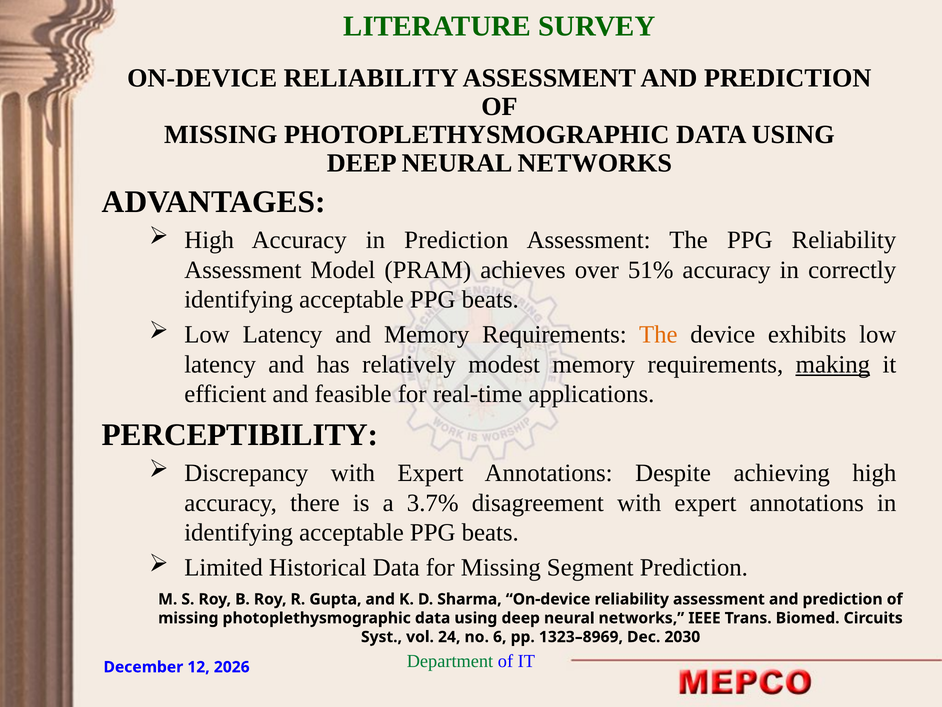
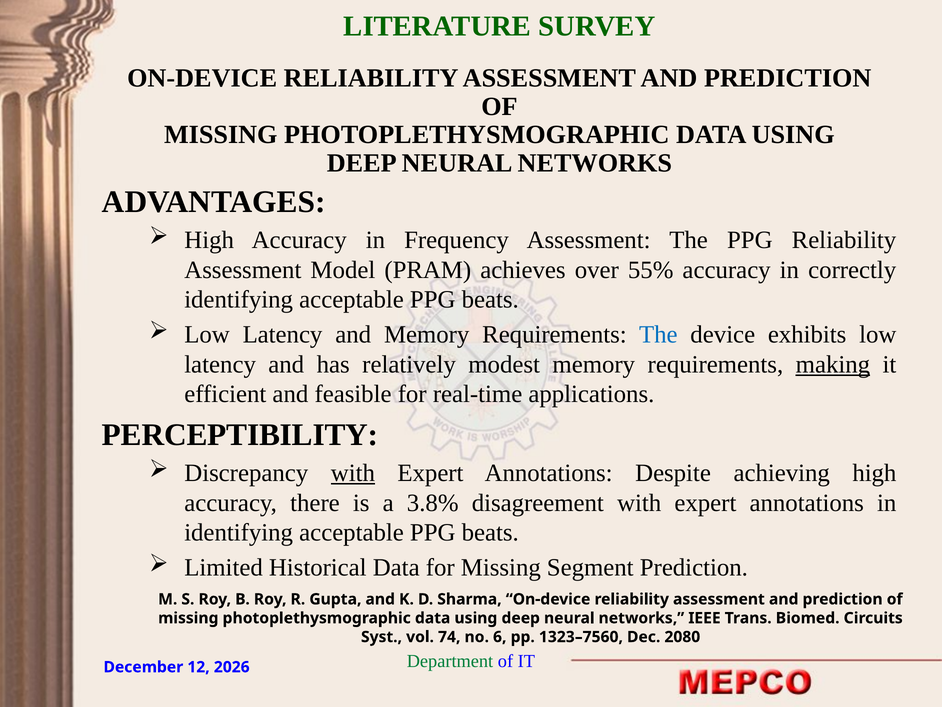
in Prediction: Prediction -> Frequency
51%: 51% -> 55%
The at (658, 334) colour: orange -> blue
with at (353, 473) underline: none -> present
3.7%: 3.7% -> 3.8%
24: 24 -> 74
1323–8969: 1323–8969 -> 1323–7560
2030: 2030 -> 2080
